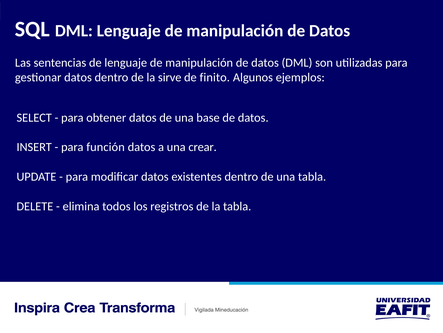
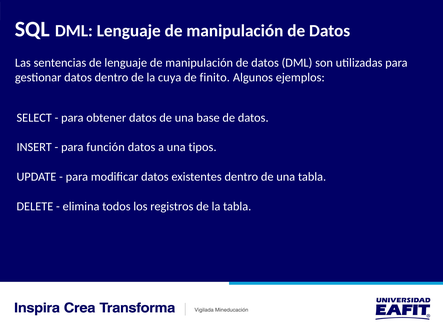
sirve: sirve -> cuya
crear: crear -> tipos
